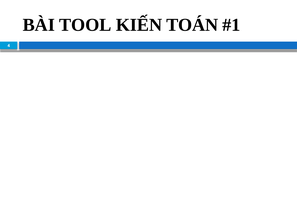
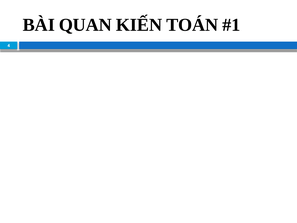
TOOL: TOOL -> QUAN
